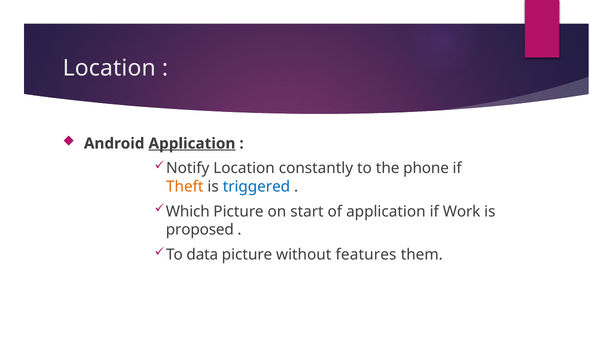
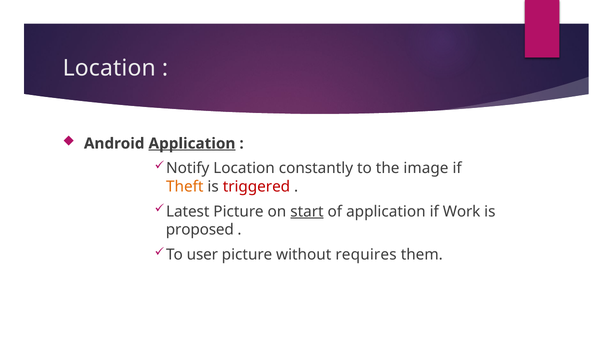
phone: phone -> image
triggered colour: blue -> red
Which: Which -> Latest
start underline: none -> present
data: data -> user
features: features -> requires
